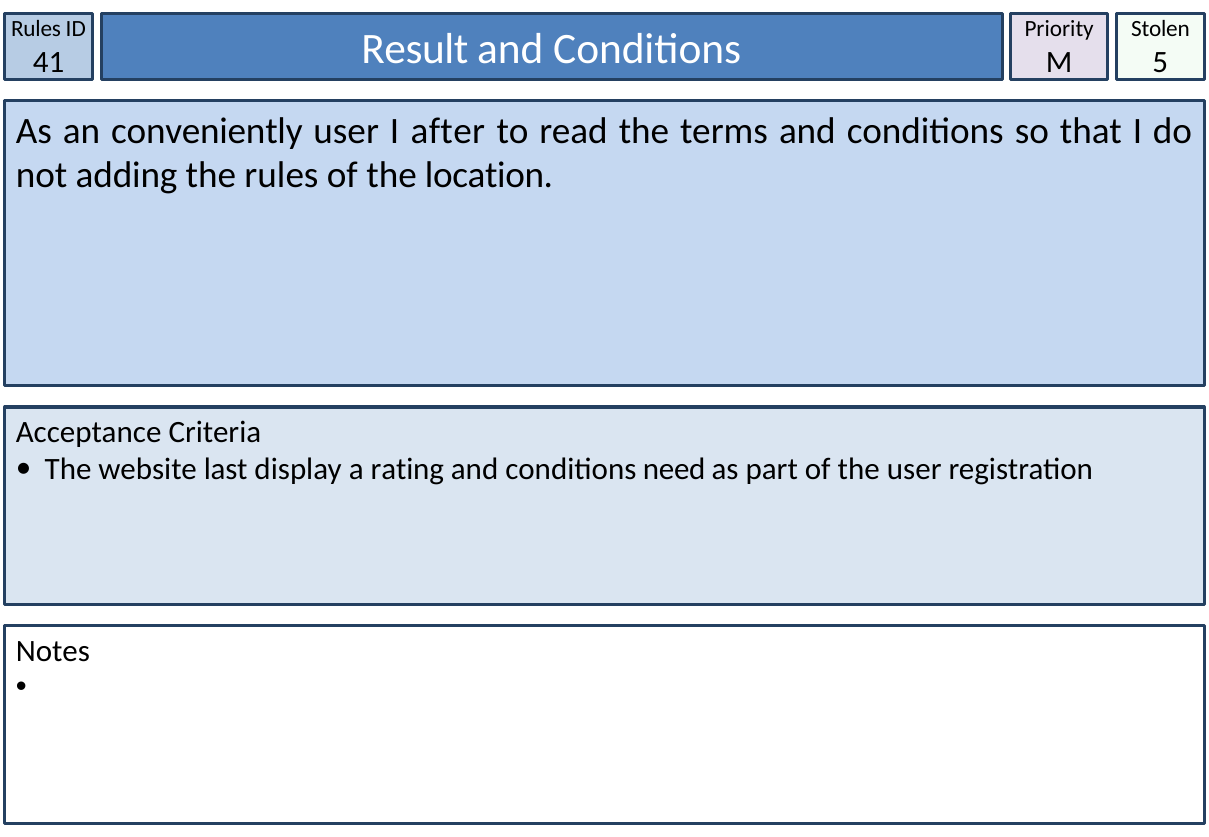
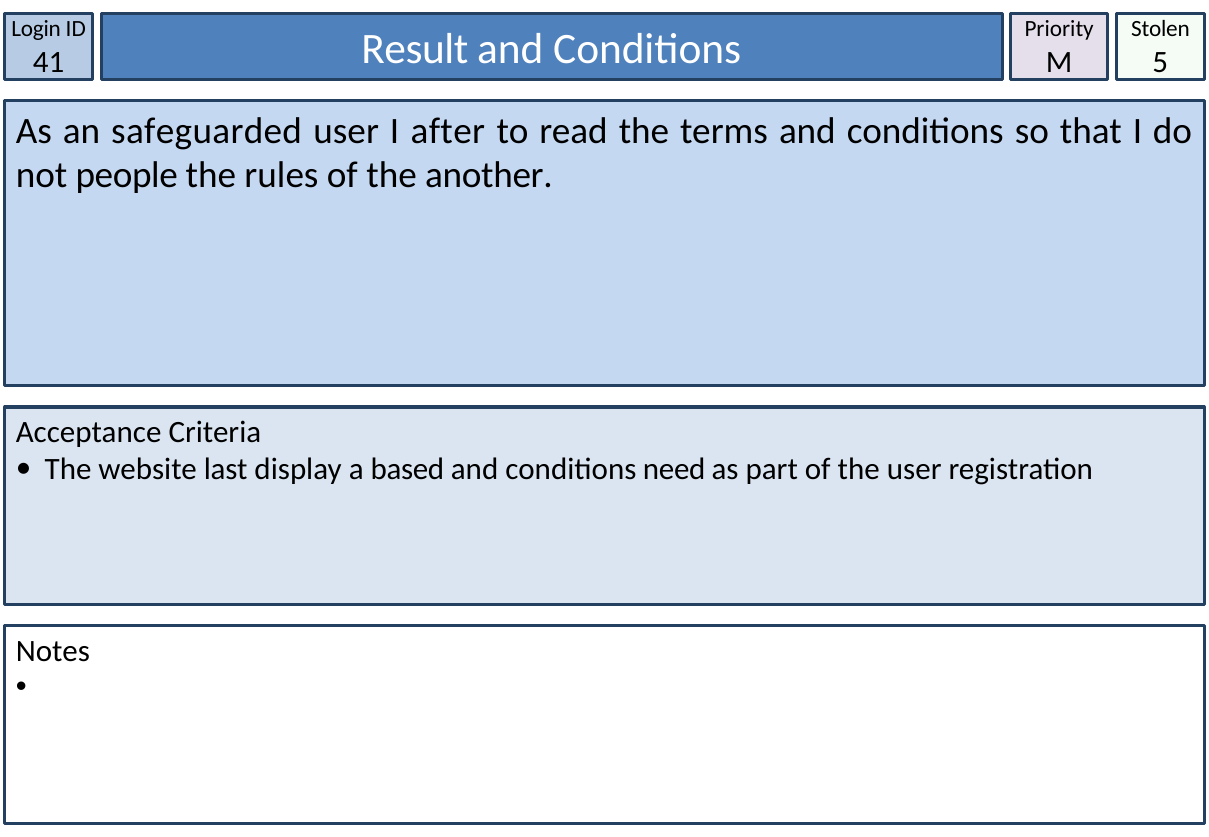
Rules at (36, 29): Rules -> Login
conveniently: conveniently -> safeguarded
adding: adding -> people
location: location -> another
rating: rating -> based
